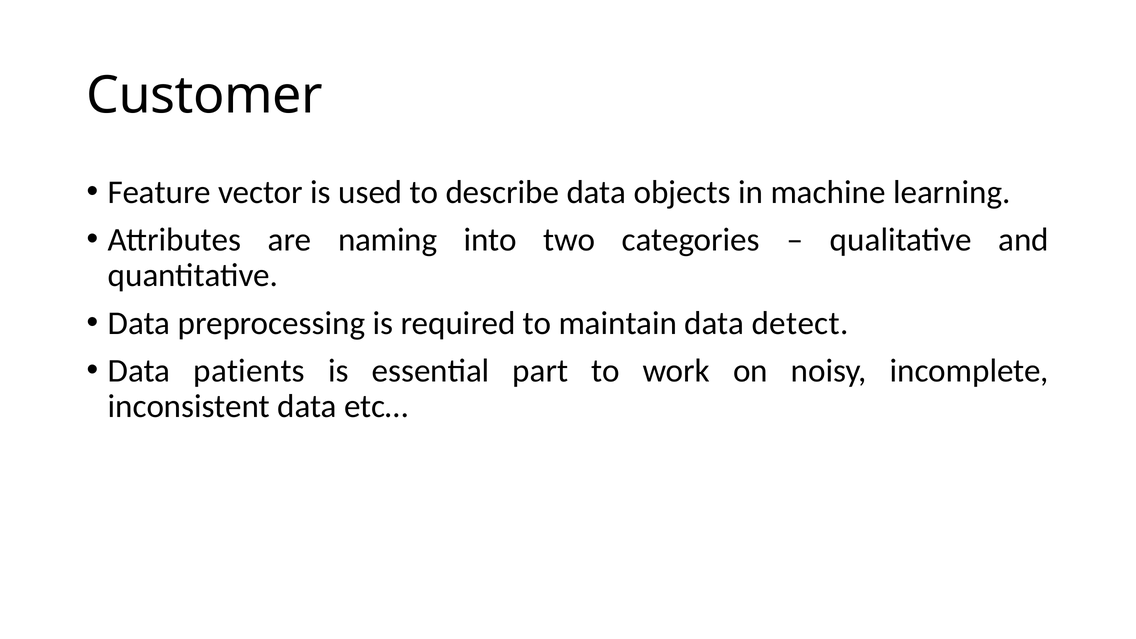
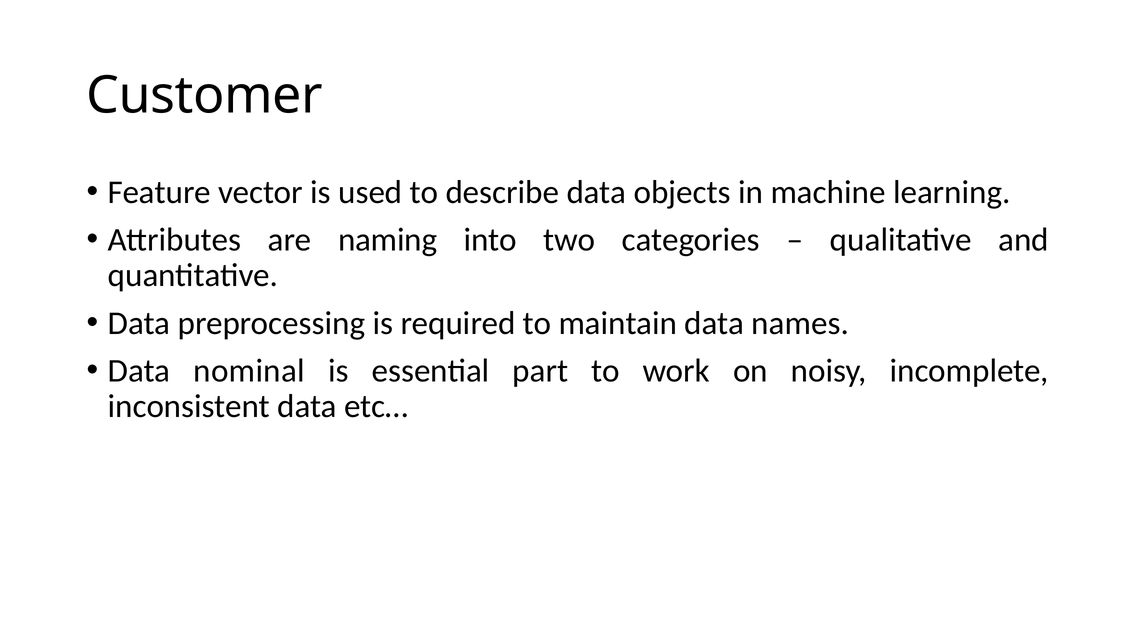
detect: detect -> names
patients: patients -> nominal
